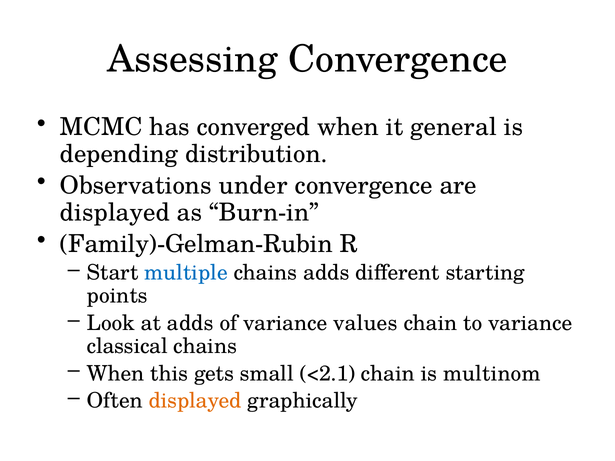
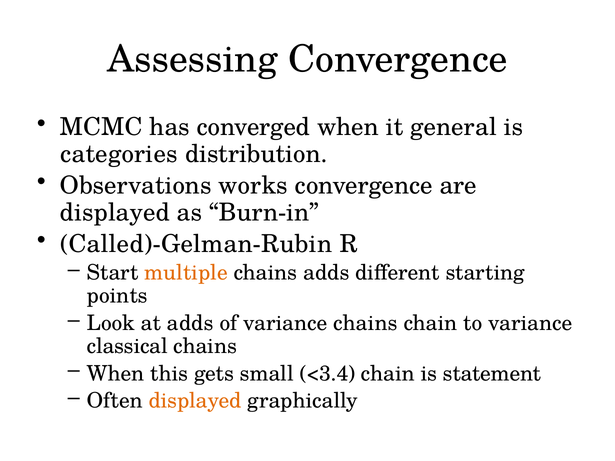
depending: depending -> categories
under: under -> works
Family)-Gelman-Rubin: Family)-Gelman-Rubin -> Called)-Gelman-Rubin
multiple colour: blue -> orange
variance values: values -> chains
<2.1: <2.1 -> <3.4
multinom: multinom -> statement
